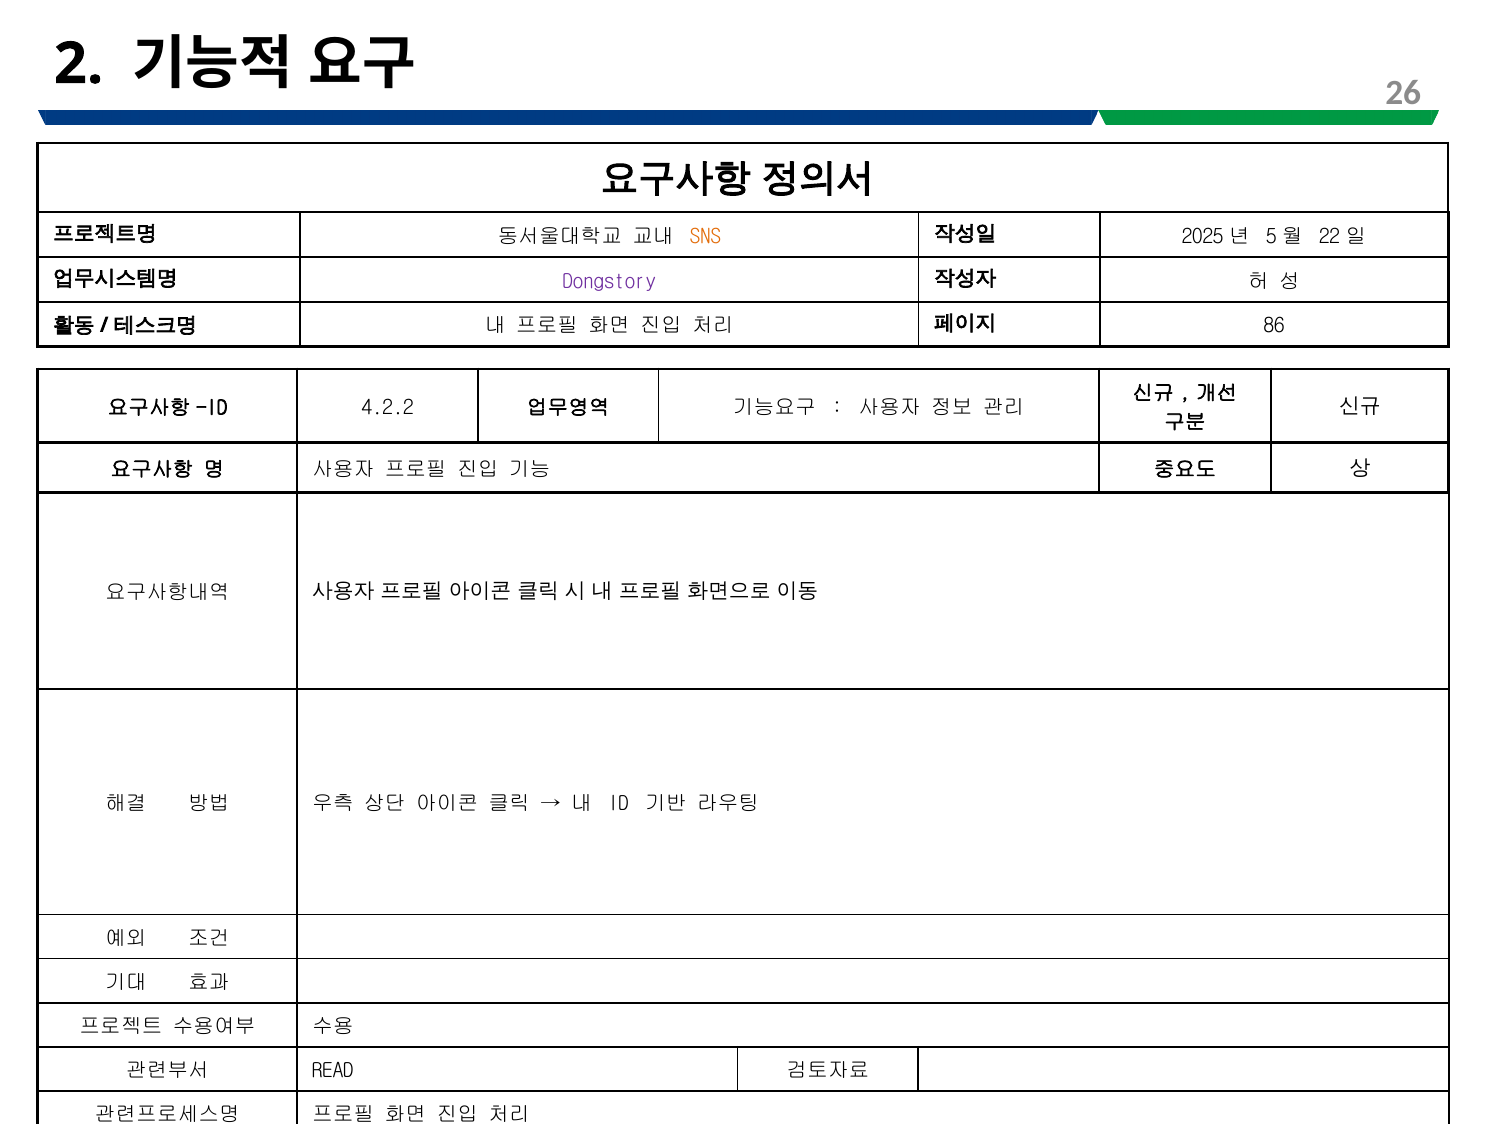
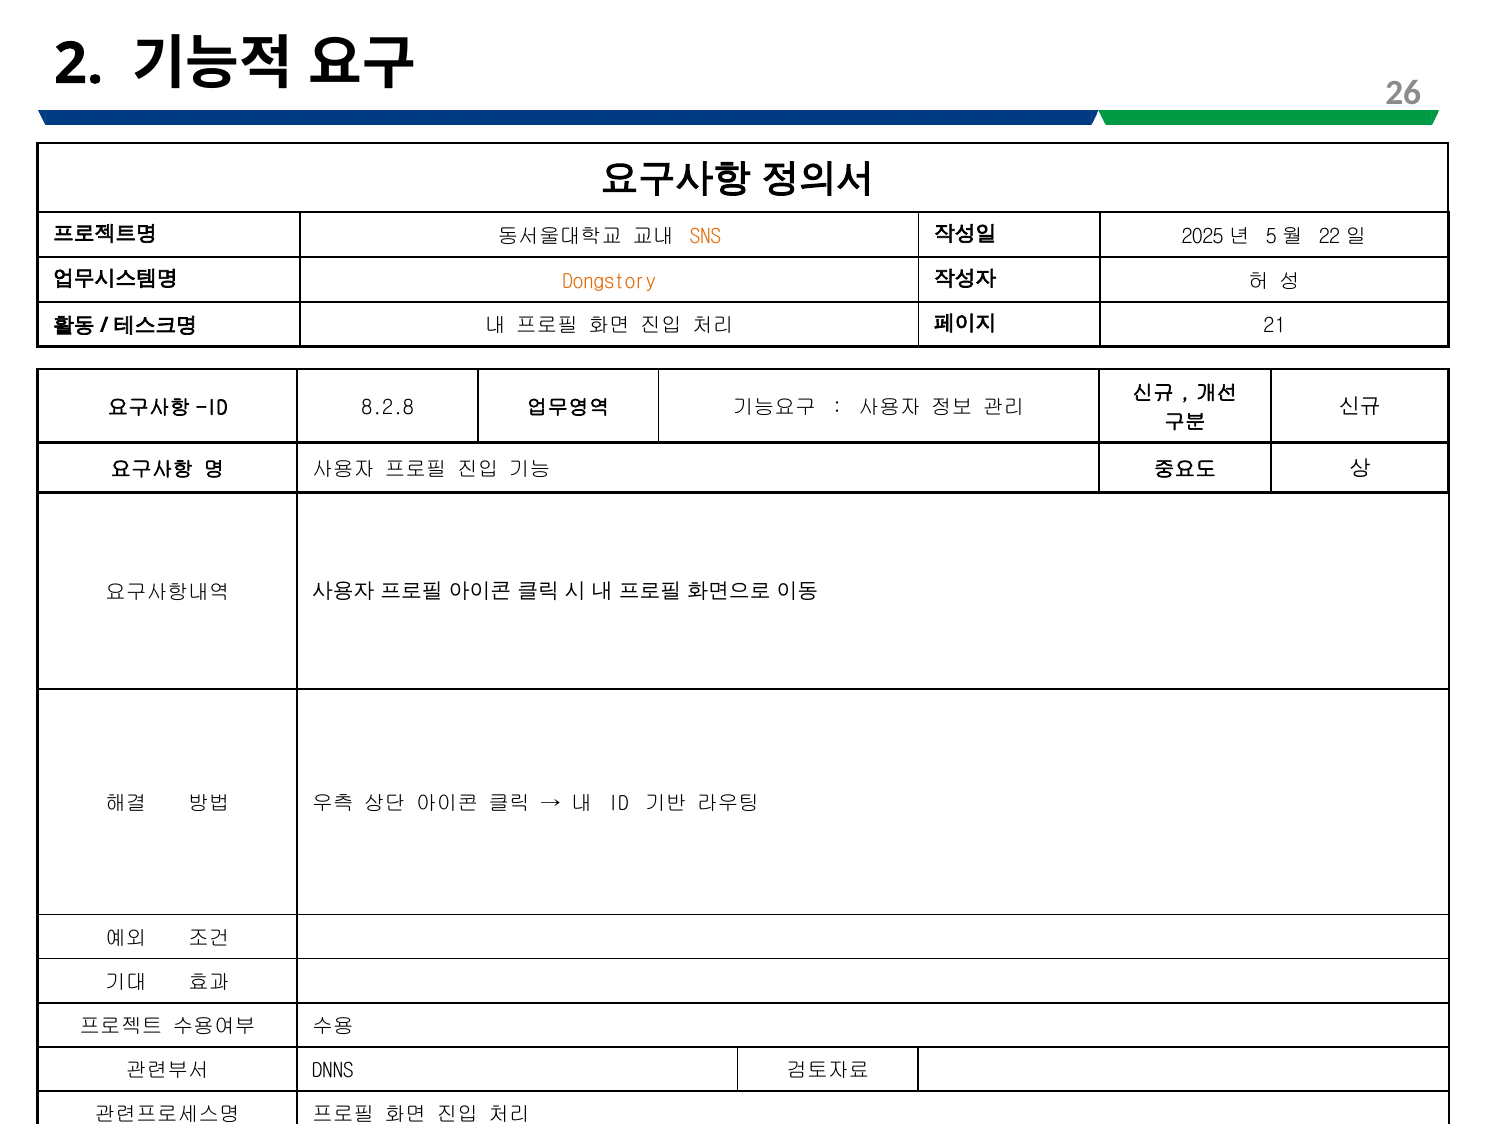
Dongstory colour: purple -> orange
86: 86 -> 21
4.2.2: 4.2.2 -> 8.2.8
READ: READ -> DNNS
